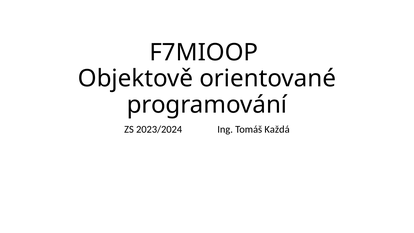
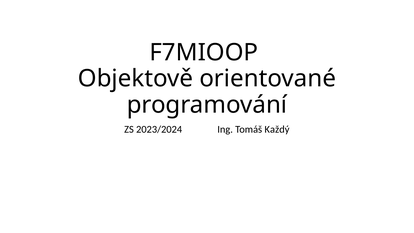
Každá: Každá -> Každý
